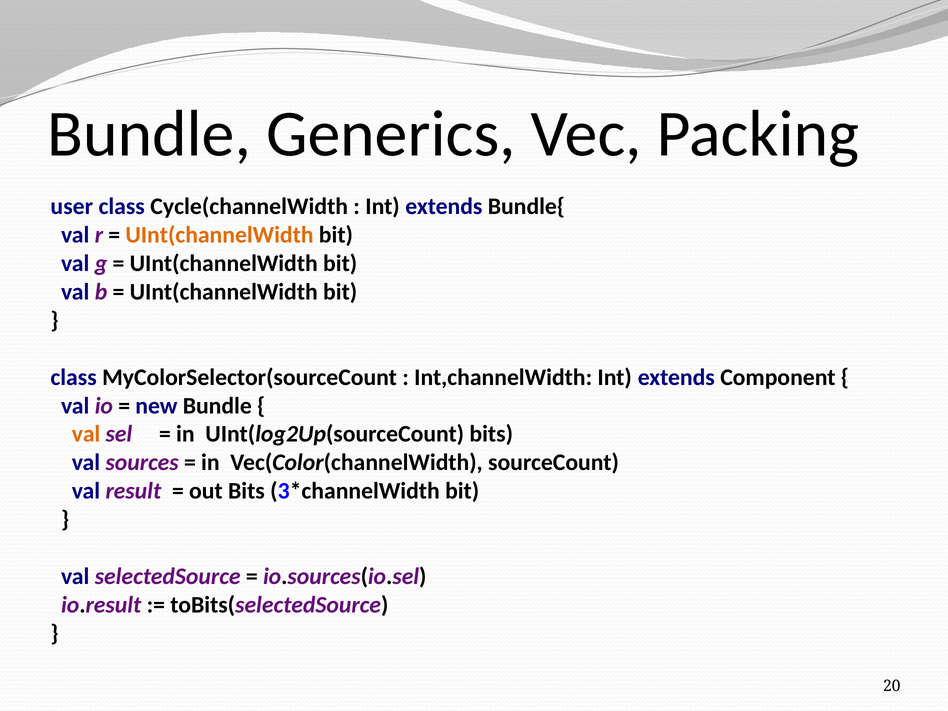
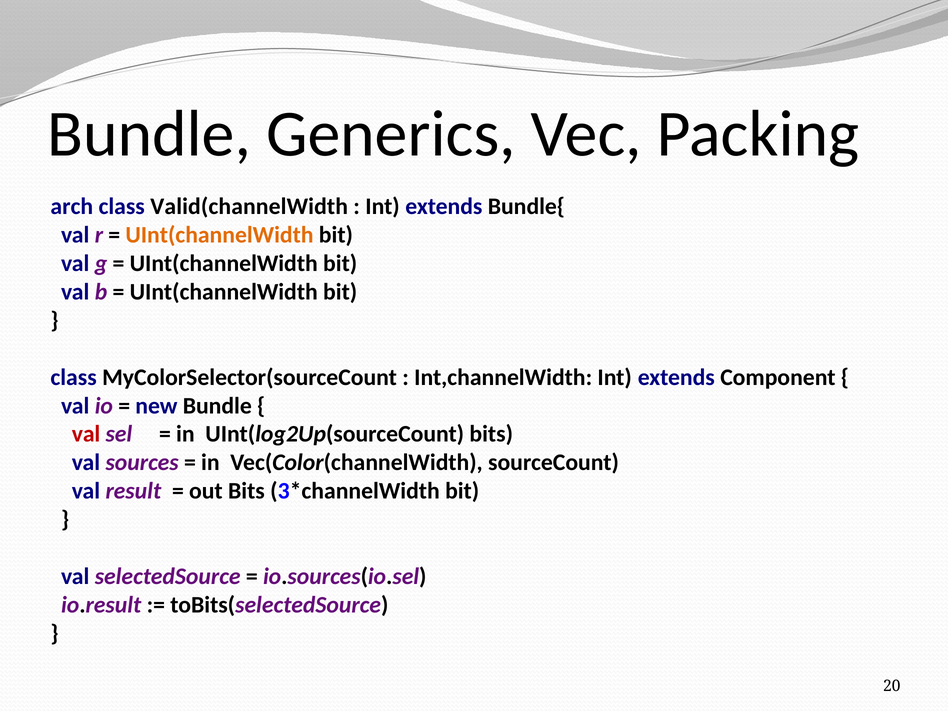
user: user -> arch
Cycle(channelWidth: Cycle(channelWidth -> Valid(channelWidth
val at (86, 434) colour: orange -> red
